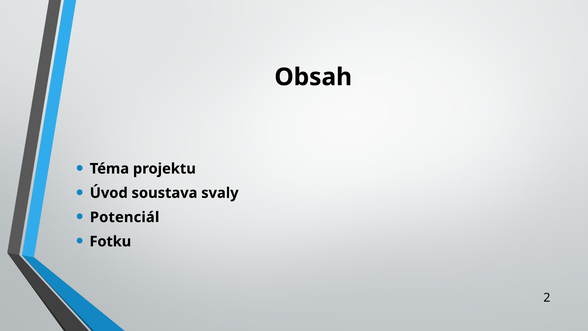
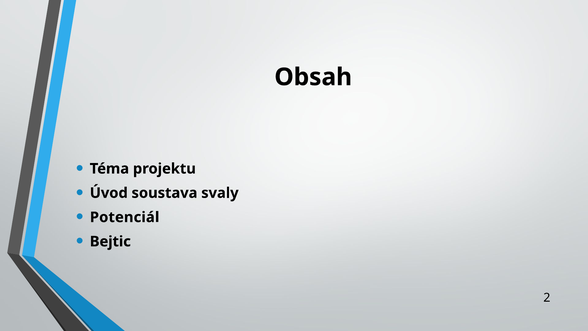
Fotku: Fotku -> Bejtic
